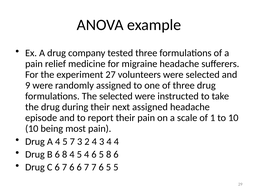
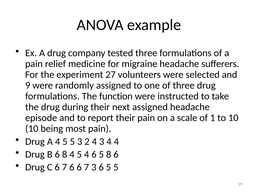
The selected: selected -> function
4 5 7: 7 -> 5
7 7: 7 -> 3
